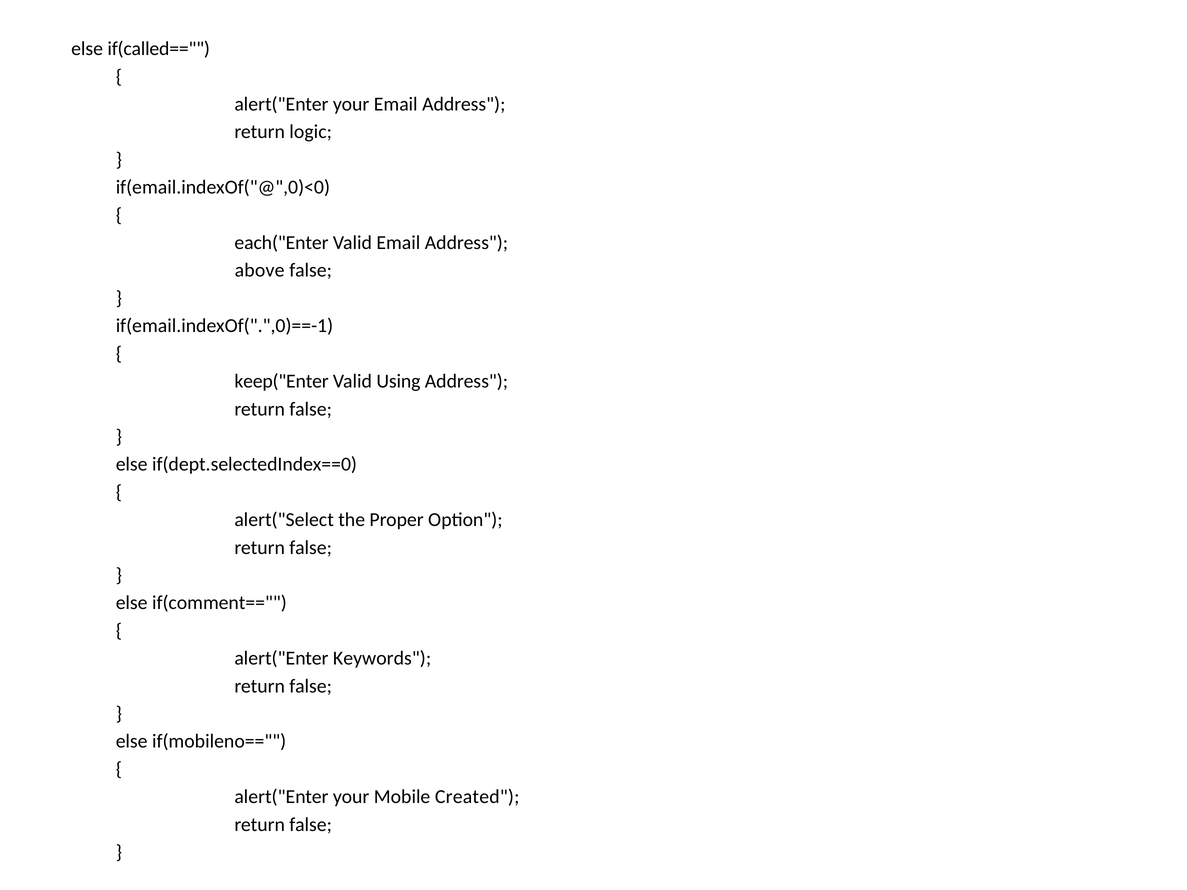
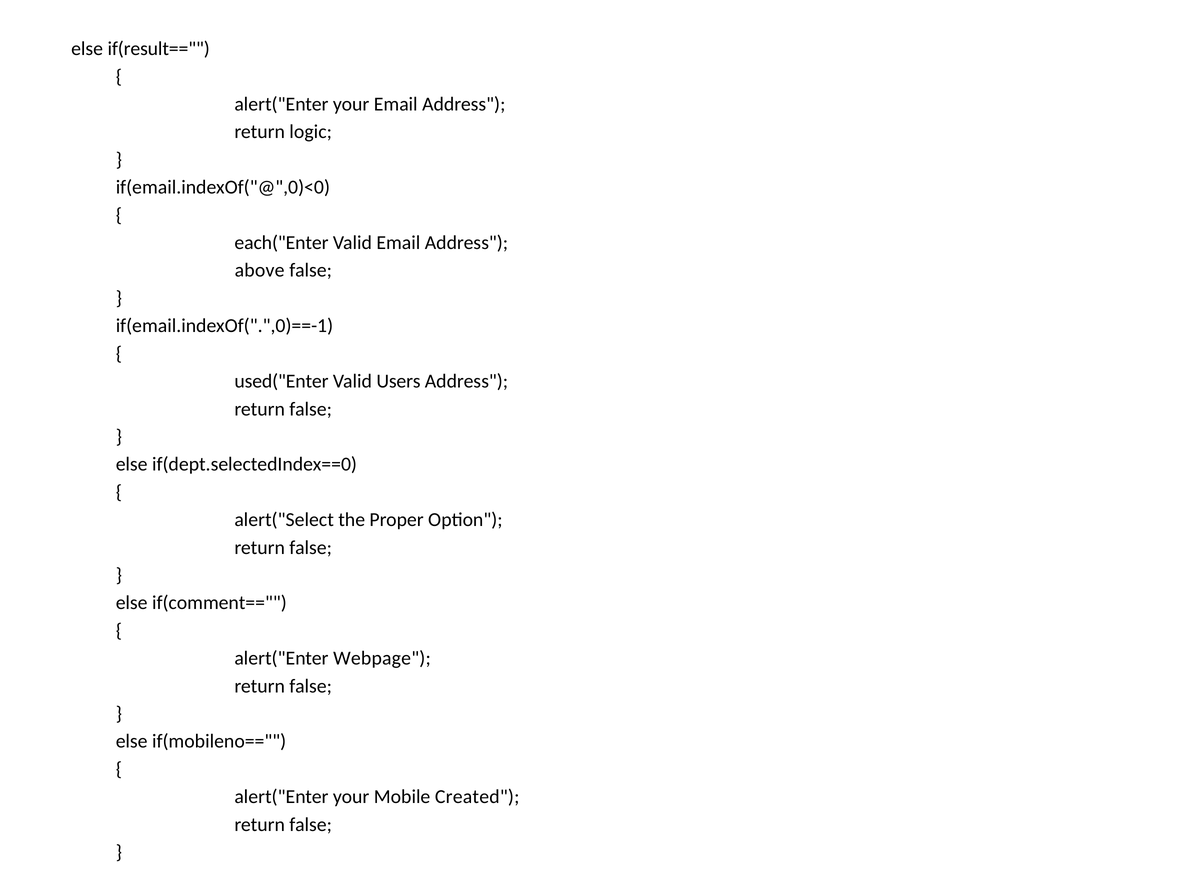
if(called==: if(called== -> if(result==
keep("Enter: keep("Enter -> used("Enter
Using: Using -> Users
Keywords: Keywords -> Webpage
